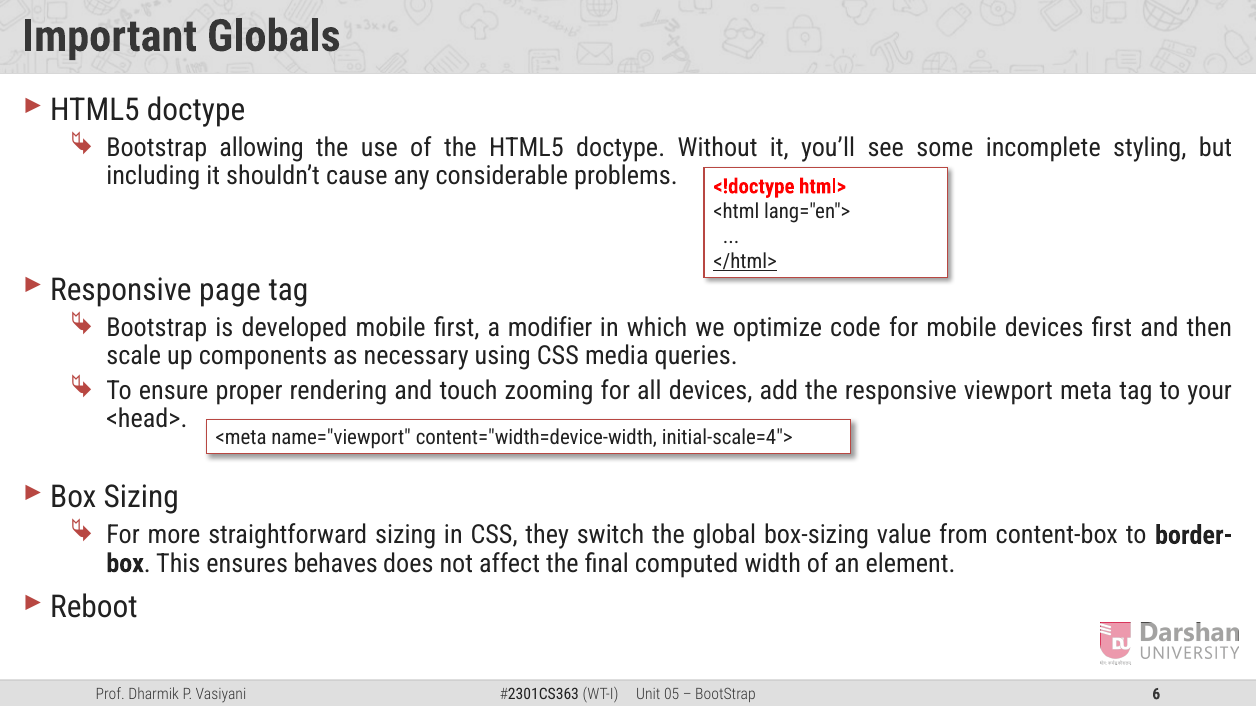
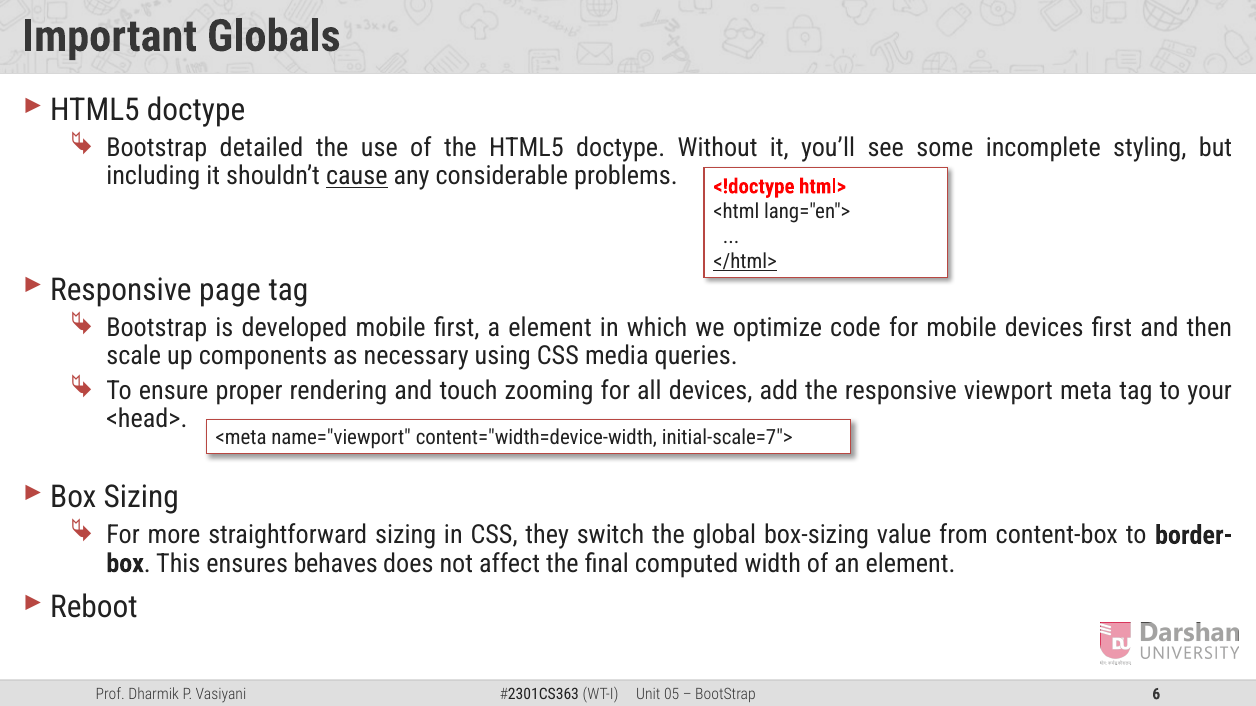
allowing: allowing -> detailed
cause underline: none -> present
a modifier: modifier -> element
initial-scale=4">: initial-scale=4"> -> initial-scale=7">
